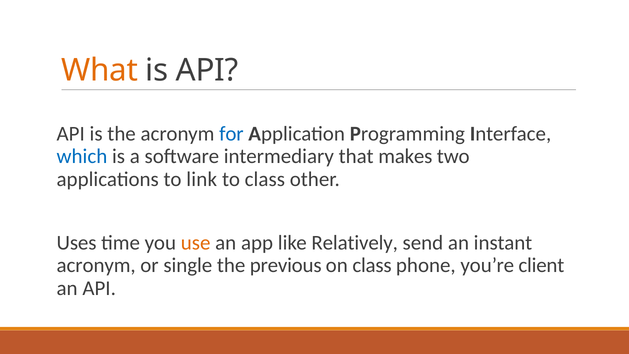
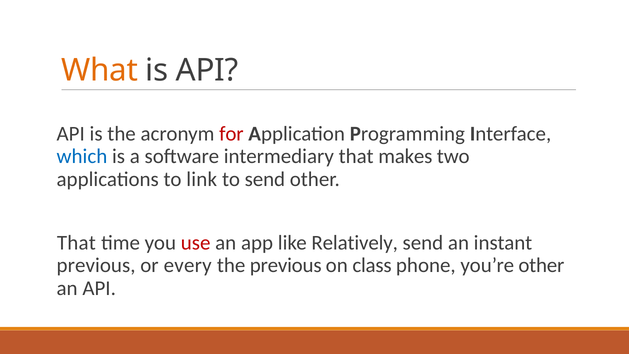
for colour: blue -> red
to class: class -> send
Uses at (77, 243): Uses -> That
use colour: orange -> red
acronym at (96, 265): acronym -> previous
single: single -> every
you’re client: client -> other
